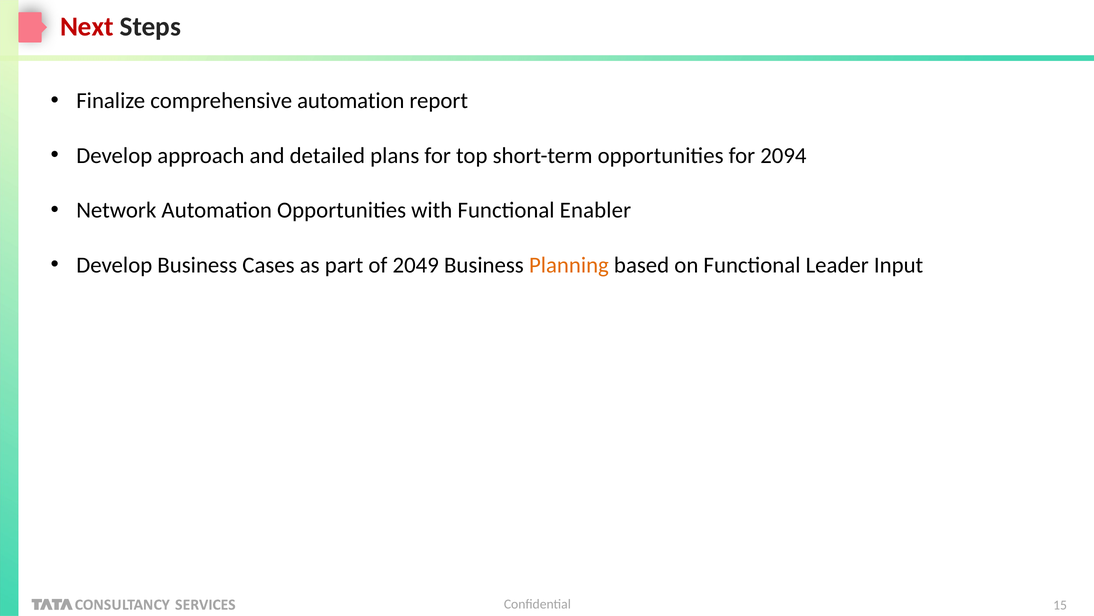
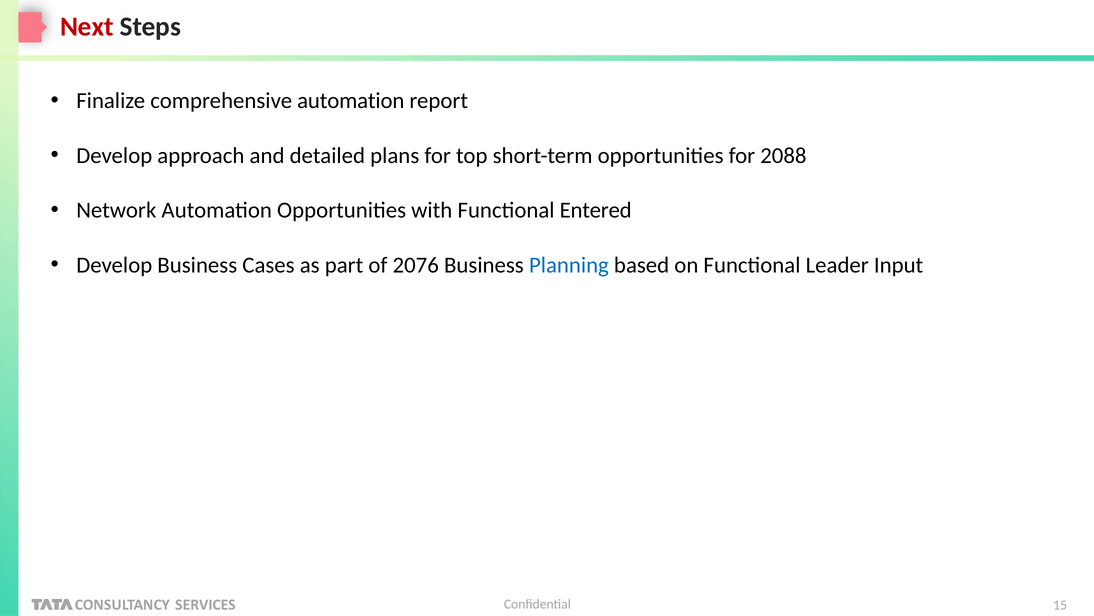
2094: 2094 -> 2088
Enabler: Enabler -> Entered
2049: 2049 -> 2076
Planning colour: orange -> blue
